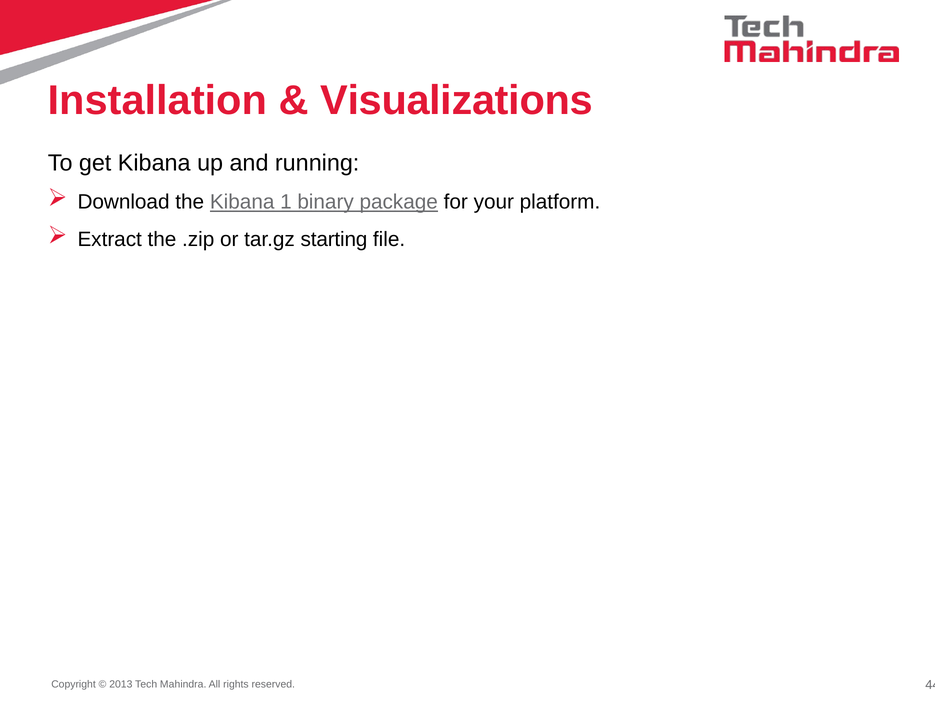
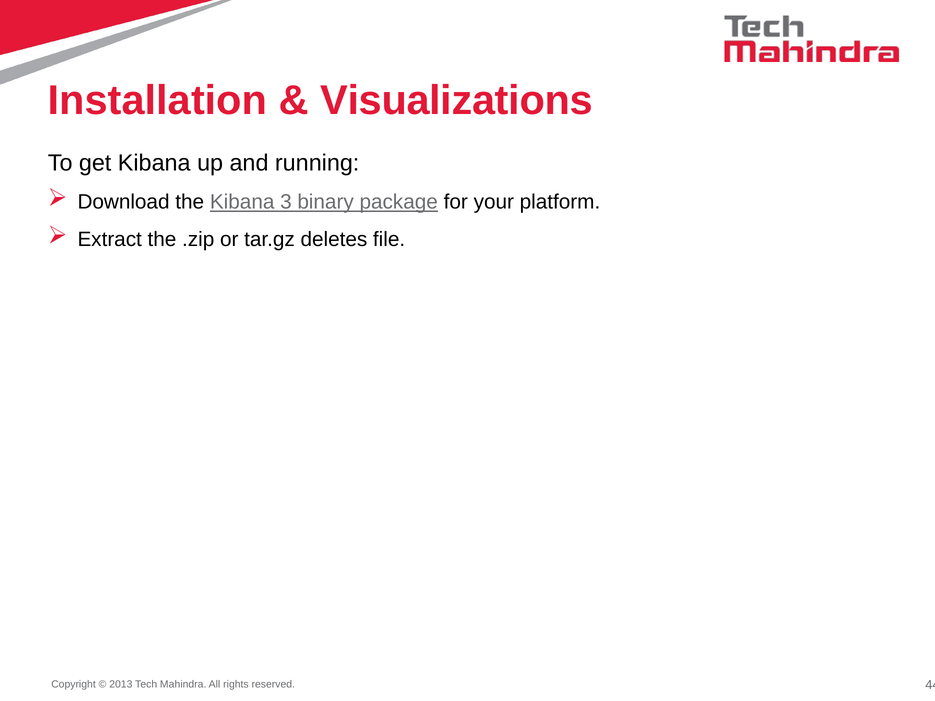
1: 1 -> 3
starting: starting -> deletes
